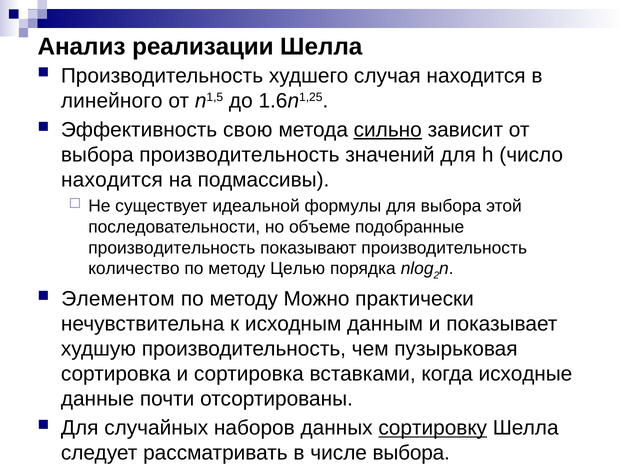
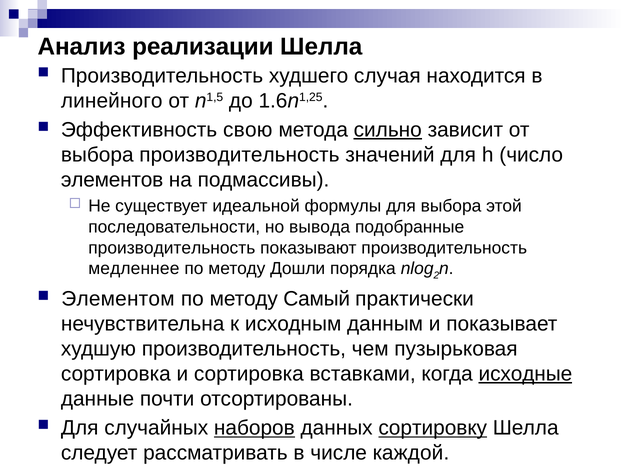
находится at (112, 180): находится -> элементов
объеме: объеме -> вывода
количество: количество -> медленнее
Целью: Целью -> Дошли
Можно: Можно -> Самый
исходные underline: none -> present
наборов underline: none -> present
числе выбора: выбора -> каждой
